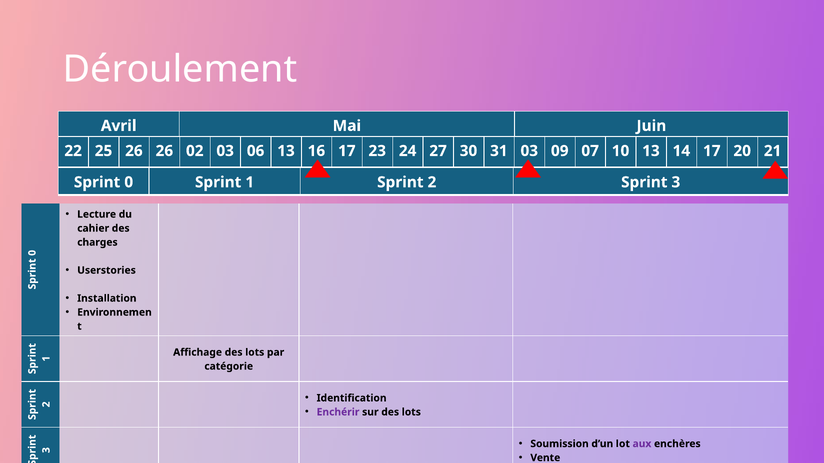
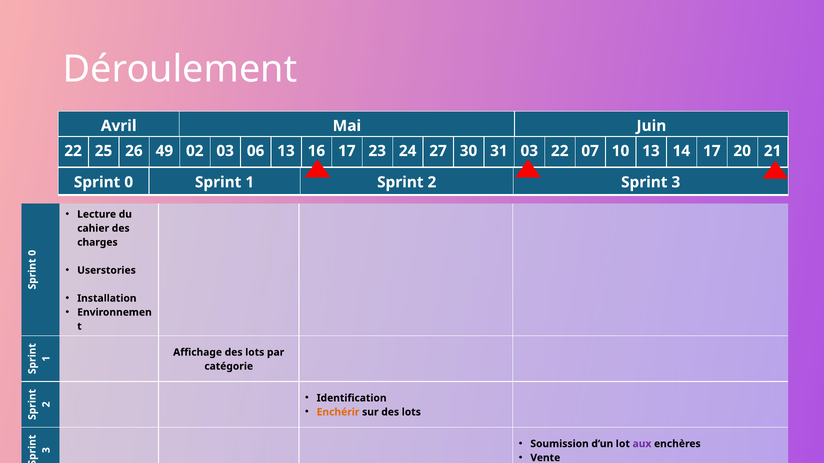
26 26: 26 -> 49
09 at (560, 151): 09 -> 22
Enchérir colour: purple -> orange
